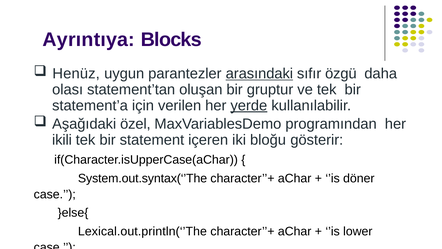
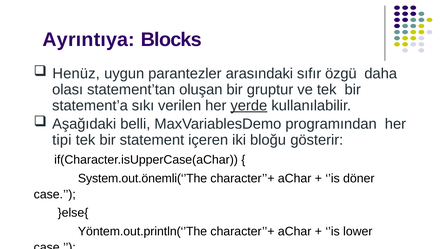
arasındaki underline: present -> none
için: için -> sıkı
özel: özel -> belli
ikili: ikili -> tipi
System.out.syntax(‘’The: System.out.syntax(‘’The -> System.out.önemli(‘’The
Lexical.out.println(‘’The: Lexical.out.println(‘’The -> Yöntem.out.println(‘’The
